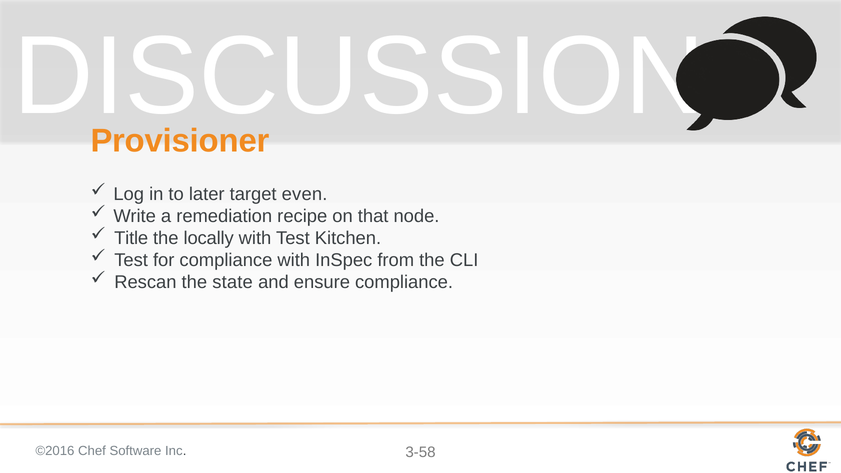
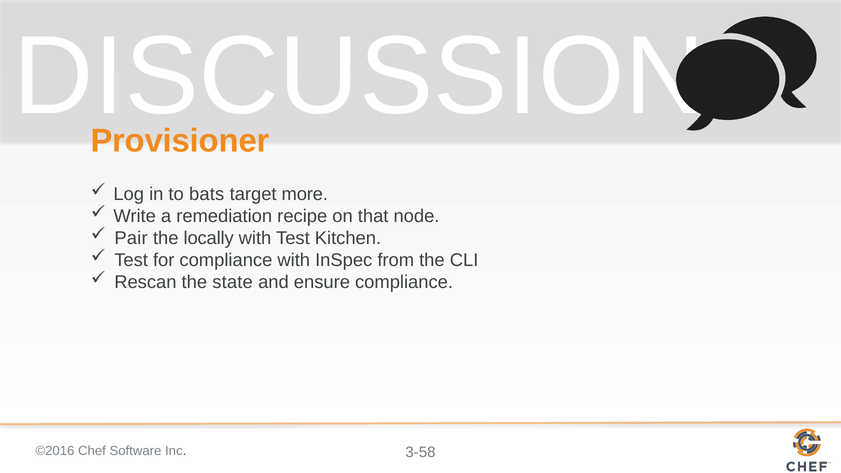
later: later -> bats
even: even -> more
Title: Title -> Pair
